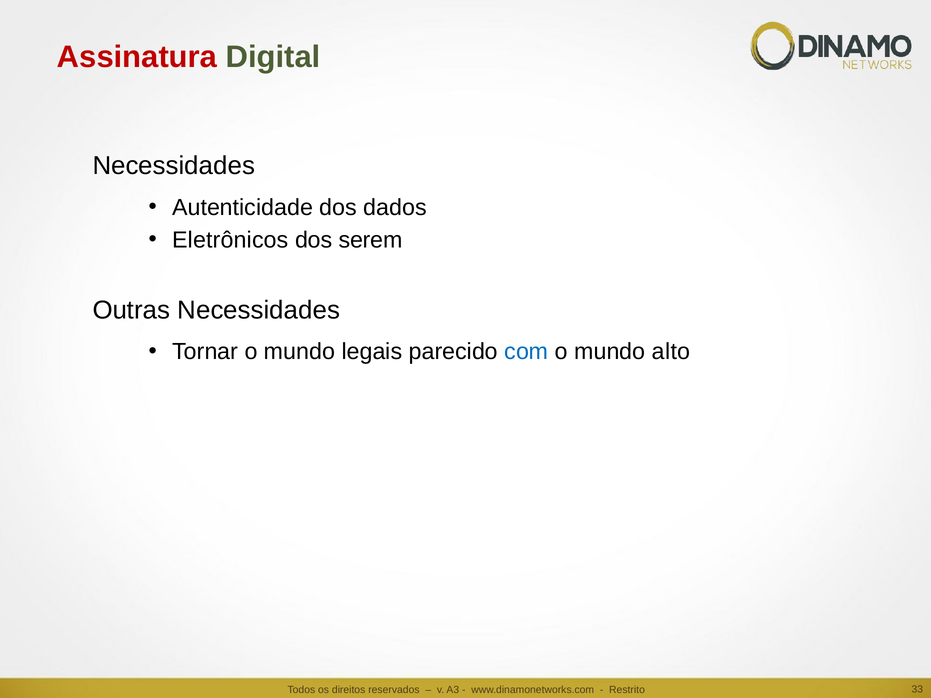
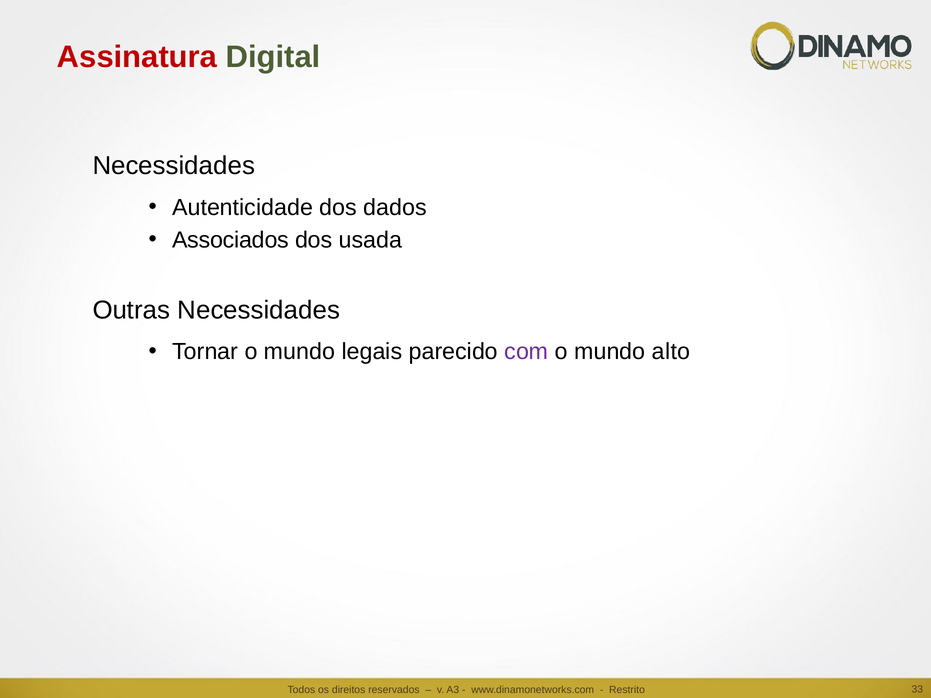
Eletrônicos: Eletrônicos -> Associados
serem: serem -> usada
com colour: blue -> purple
